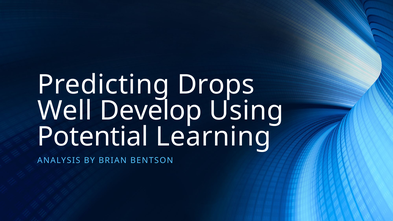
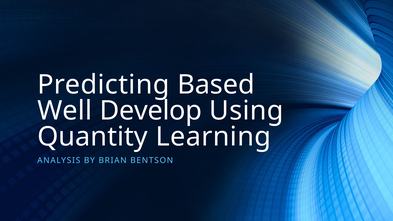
Drops: Drops -> Based
Potential: Potential -> Quantity
